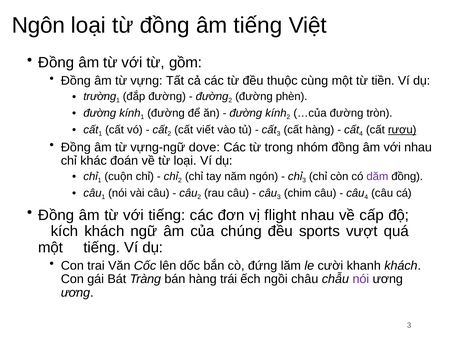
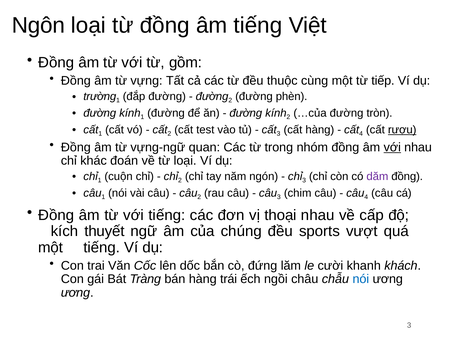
tiền: tiền -> tiếp
viết: viết -> test
dove: dove -> quan
với at (392, 147) underline: none -> present
flight: flight -> thoại
kích khách: khách -> thuyết
nói at (361, 279) colour: purple -> blue
